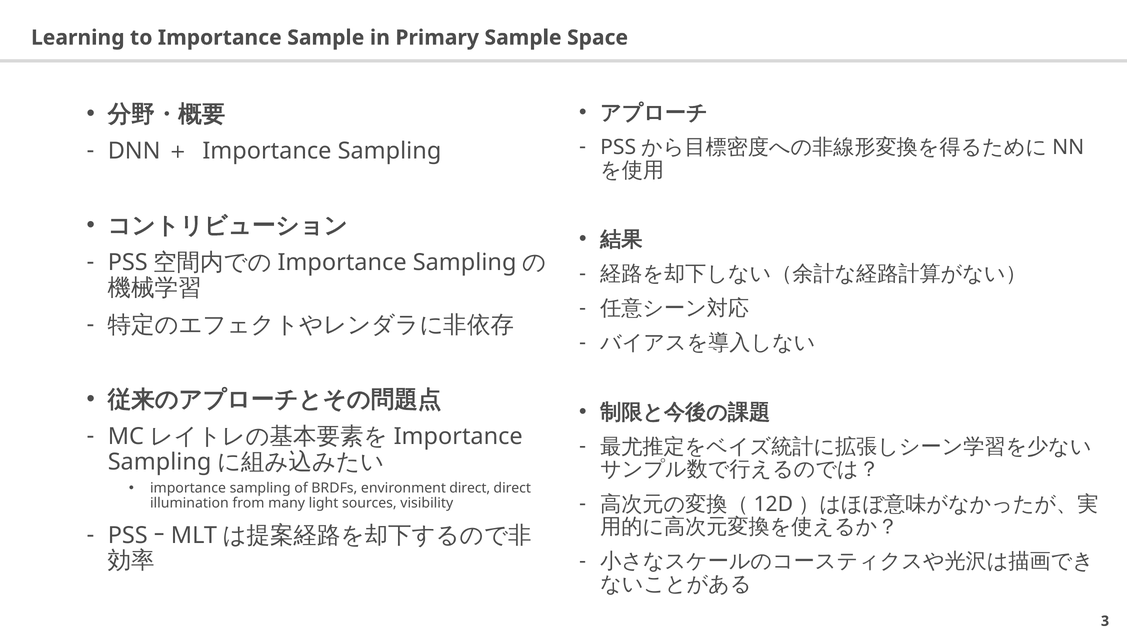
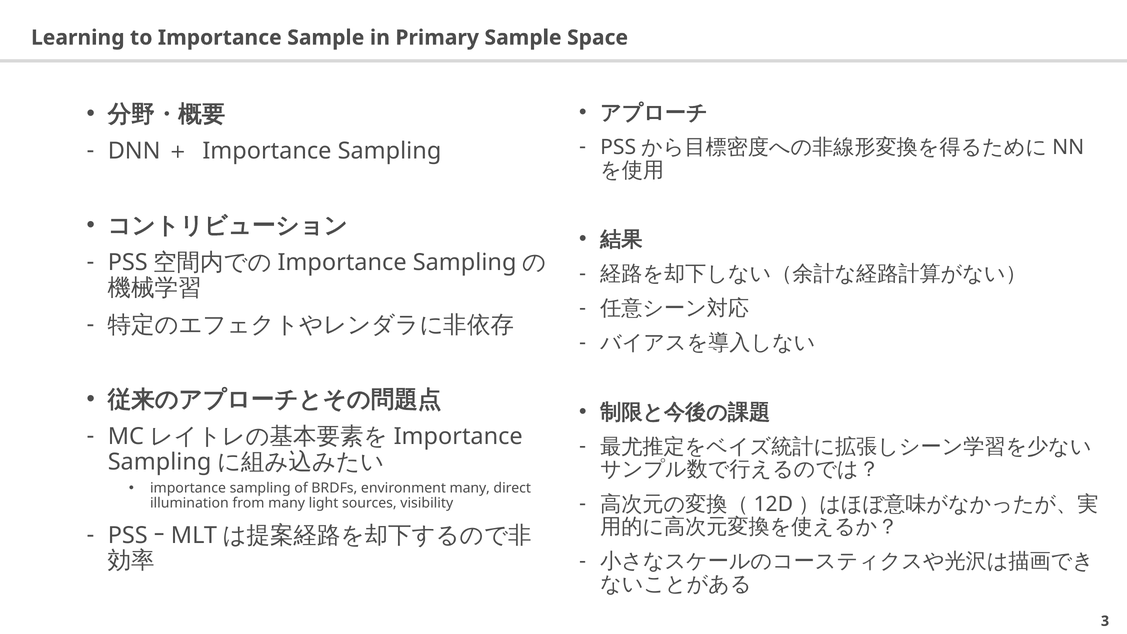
environment direct: direct -> many
